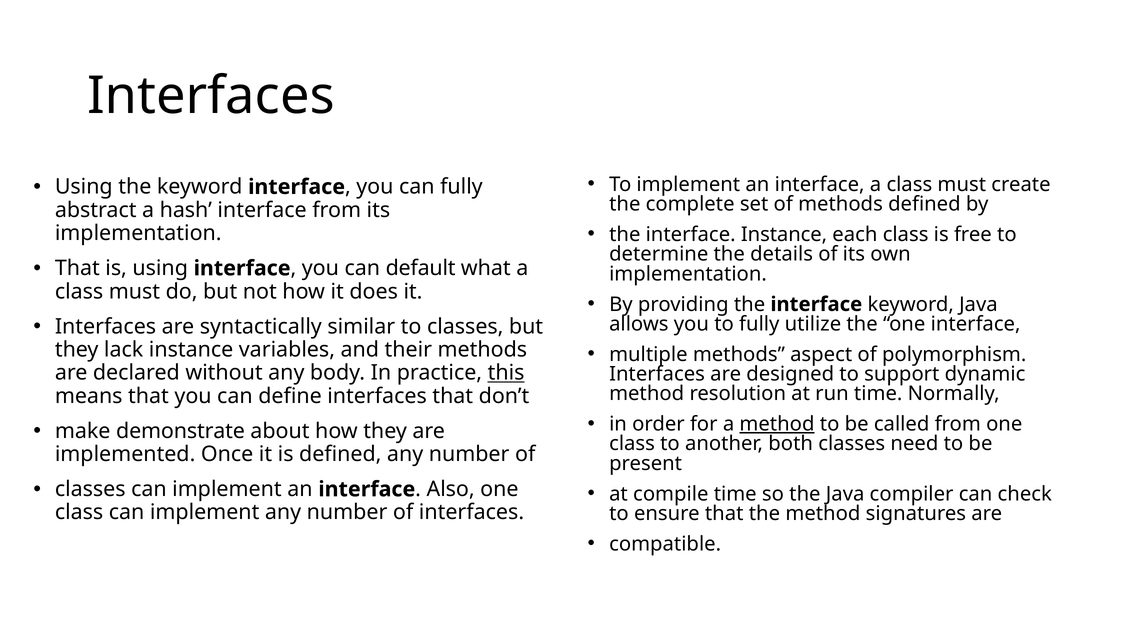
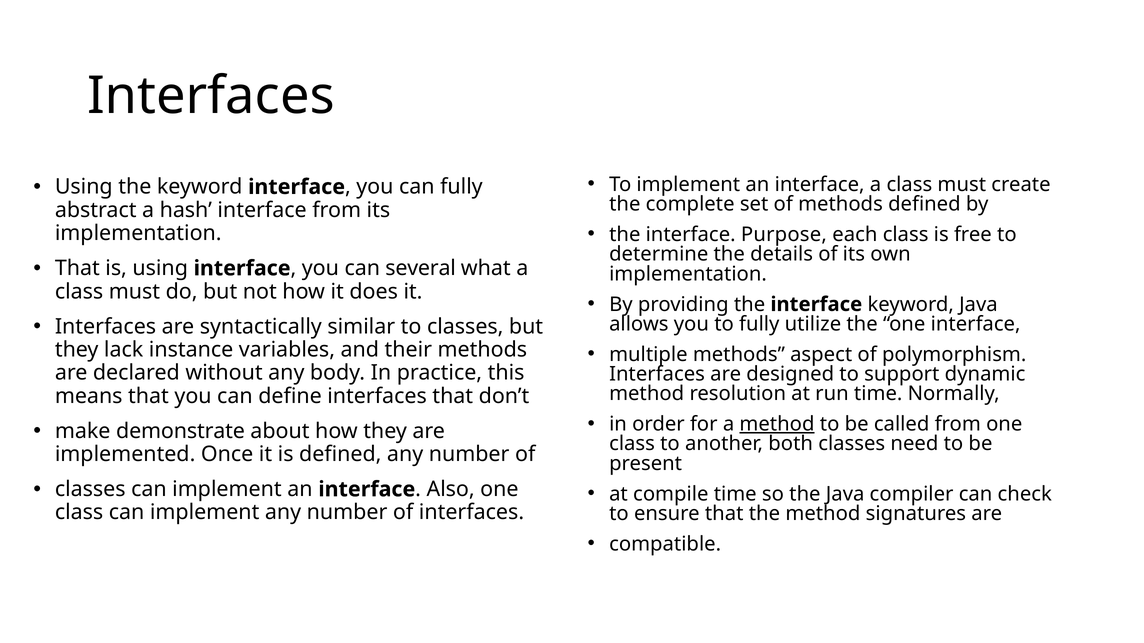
interface Instance: Instance -> Purpose
default: default -> several
this underline: present -> none
